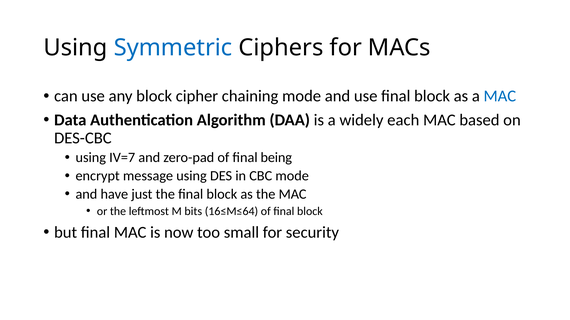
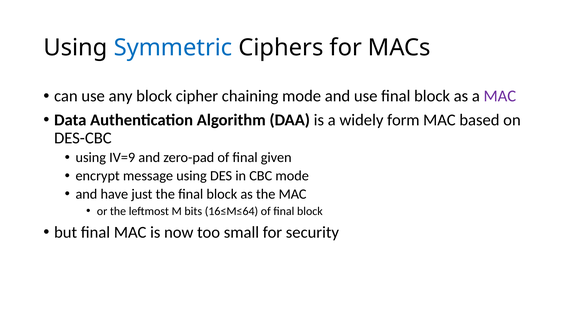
MAC at (500, 96) colour: blue -> purple
each: each -> form
IV=7: IV=7 -> IV=9
being: being -> given
